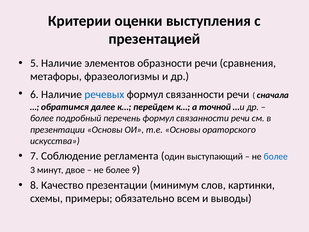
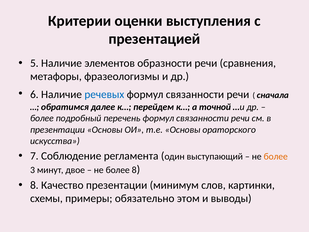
более at (276, 156) colour: blue -> orange
более 9: 9 -> 8
всем: всем -> этом
